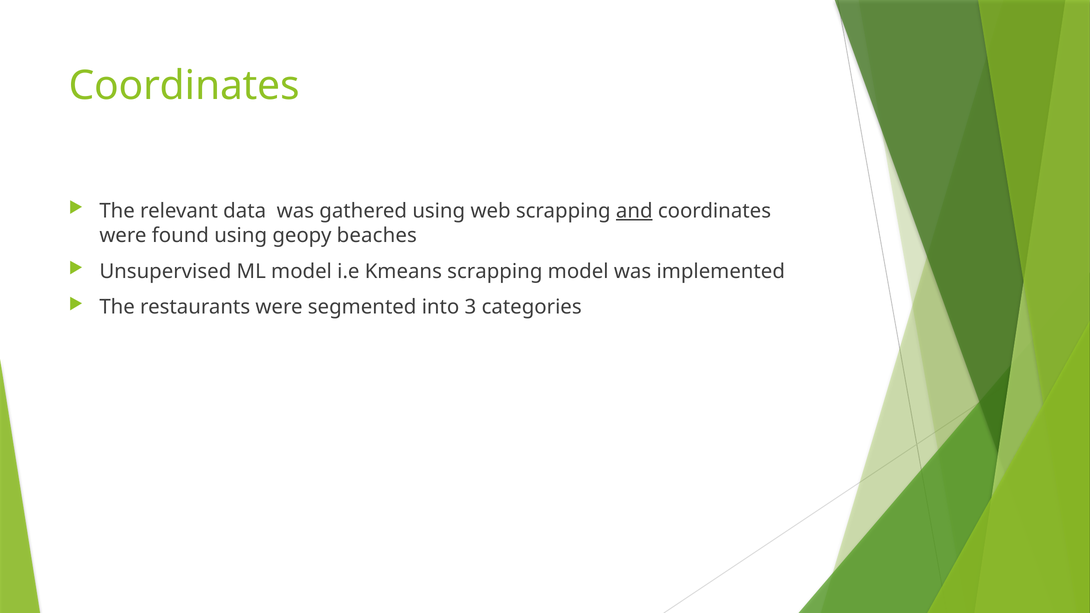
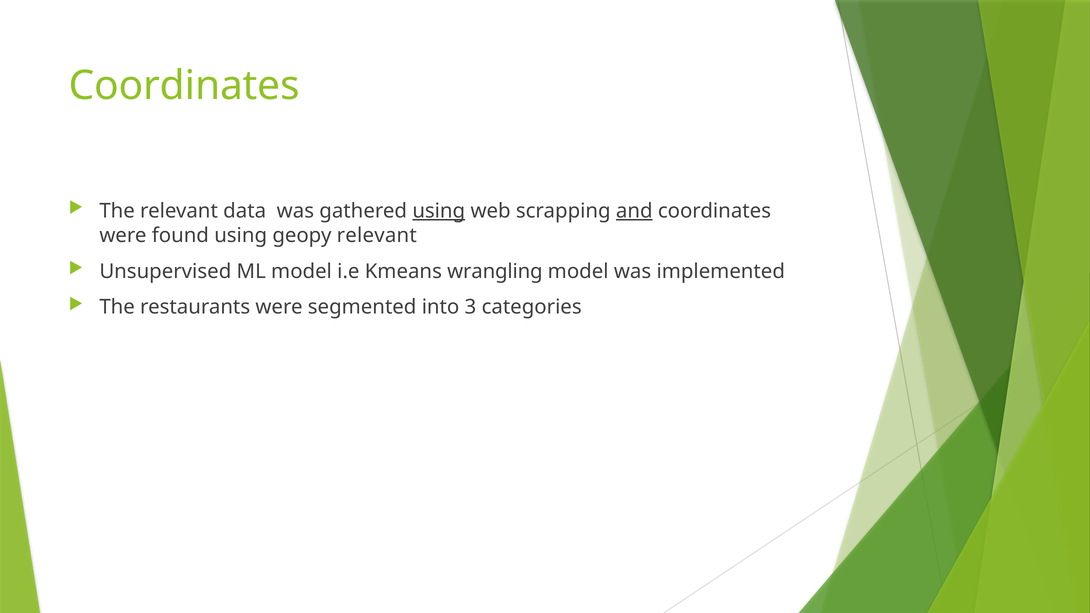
using at (439, 211) underline: none -> present
geopy beaches: beaches -> relevant
Kmeans scrapping: scrapping -> wrangling
